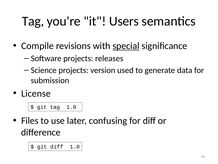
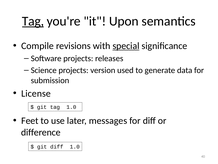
Tag at (33, 21) underline: none -> present
Users: Users -> Upon
Files: Files -> Feet
confusing: confusing -> messages
